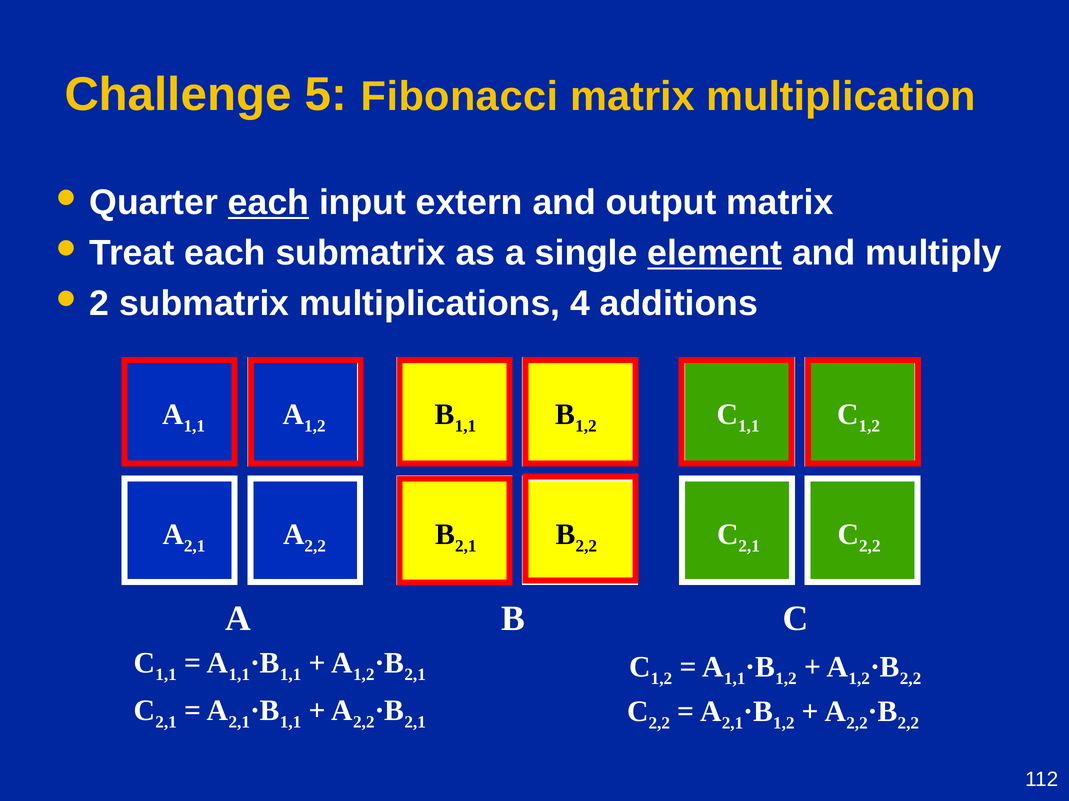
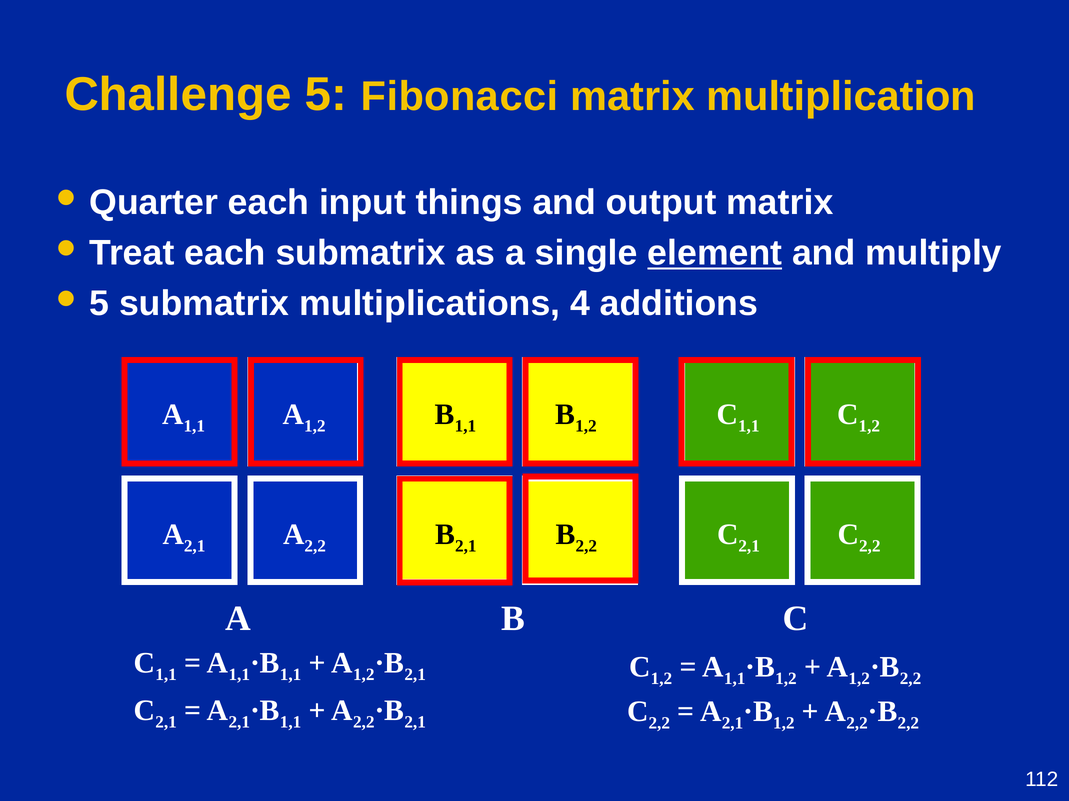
each at (269, 203) underline: present -> none
extern: extern -> things
2 at (99, 304): 2 -> 5
